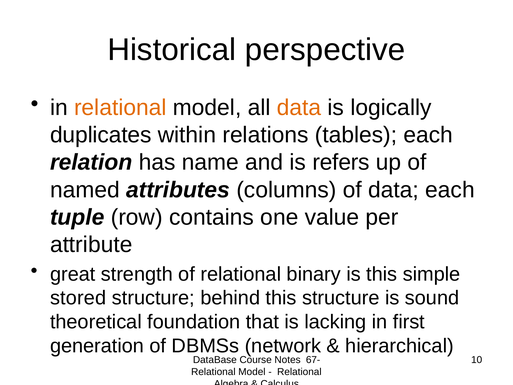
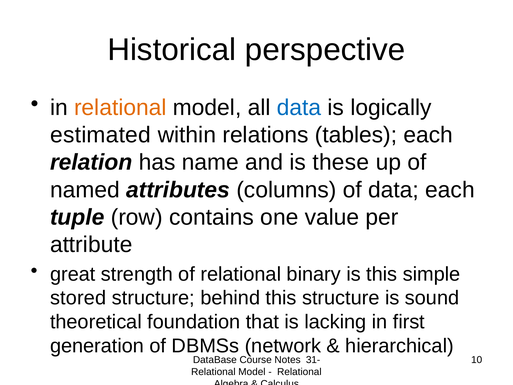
data at (299, 108) colour: orange -> blue
duplicates: duplicates -> estimated
refers: refers -> these
67-: 67- -> 31-
